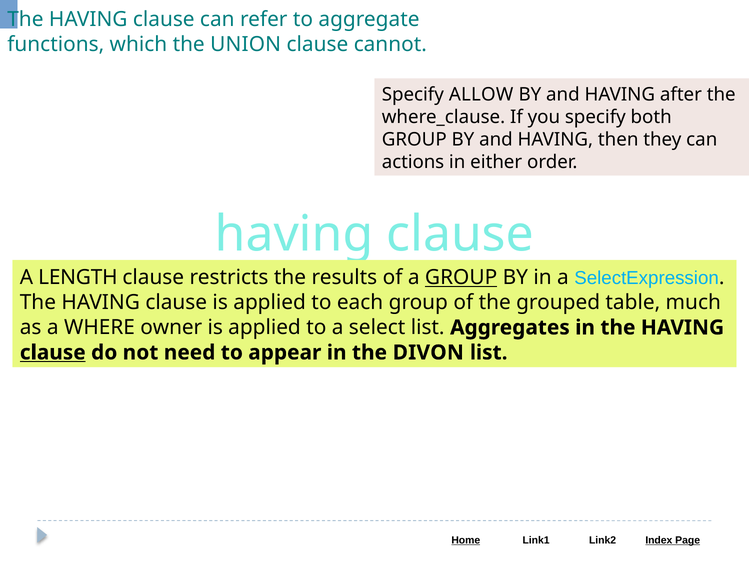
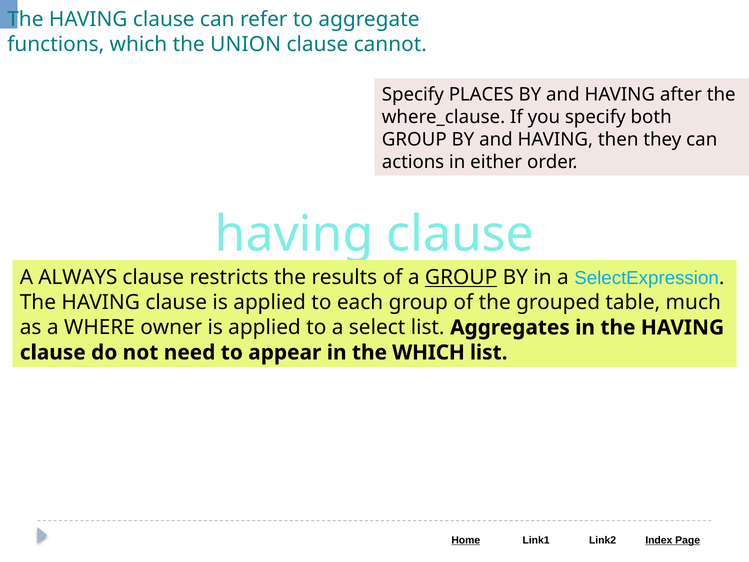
ALLOW: ALLOW -> PLACES
LENGTH: LENGTH -> ALWAYS
clause at (53, 352) underline: present -> none
the DIVON: DIVON -> WHICH
